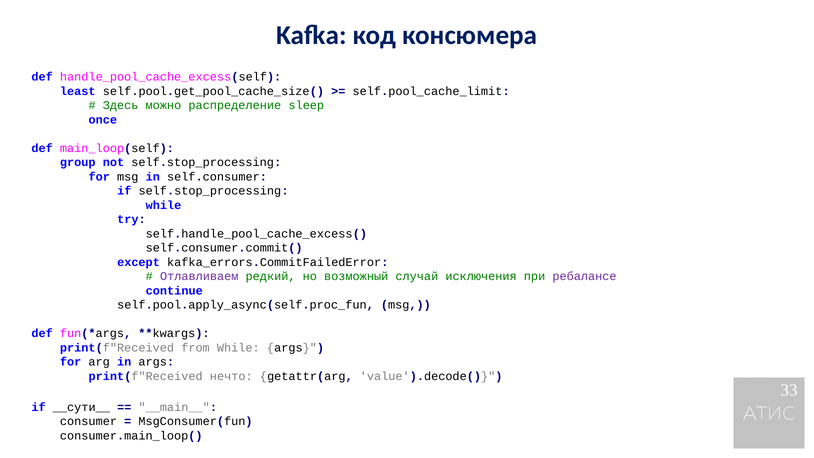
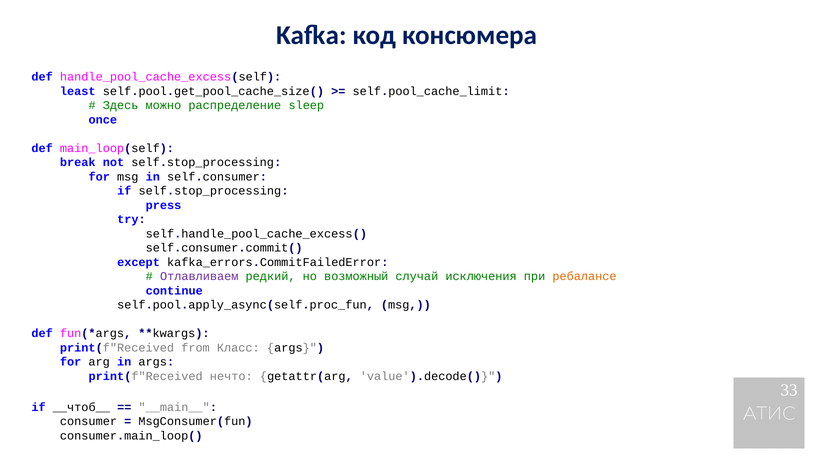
group: group -> break
while at (164, 205): while -> press
ребалансе colour: purple -> orange
from While: While -> Класс
__сути__: __сути__ -> __чтоб__
